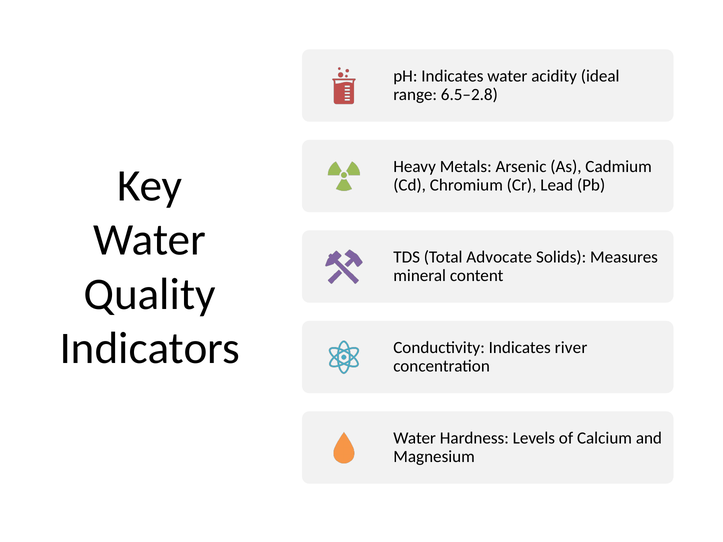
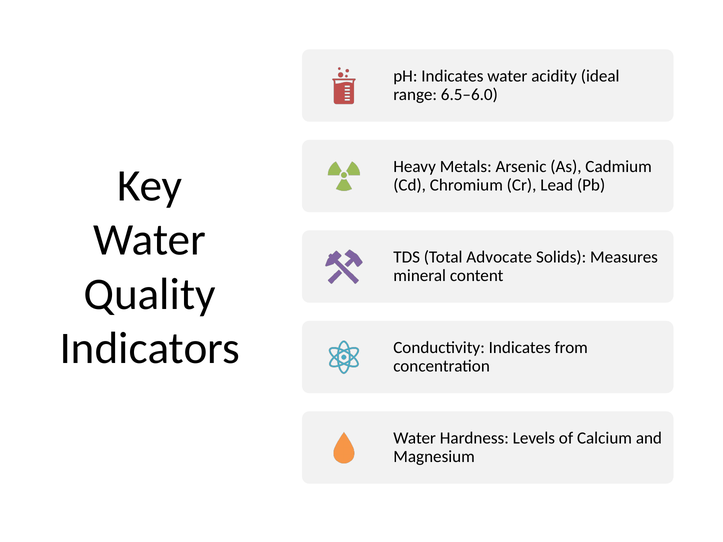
6.5–2.8: 6.5–2.8 -> 6.5–6.0
river: river -> from
